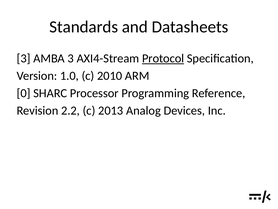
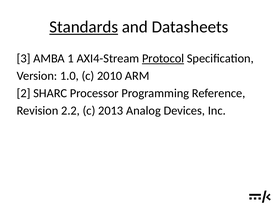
Standards underline: none -> present
AMBA 3: 3 -> 1
0: 0 -> 2
